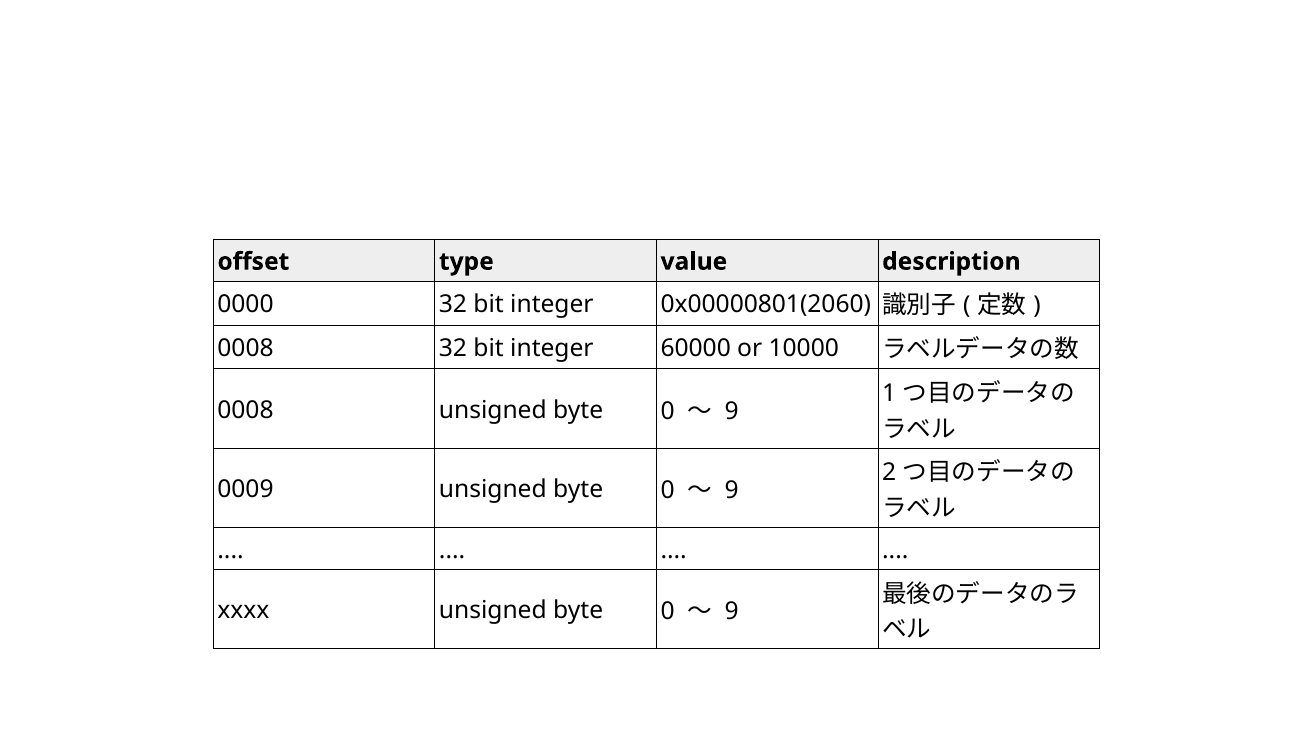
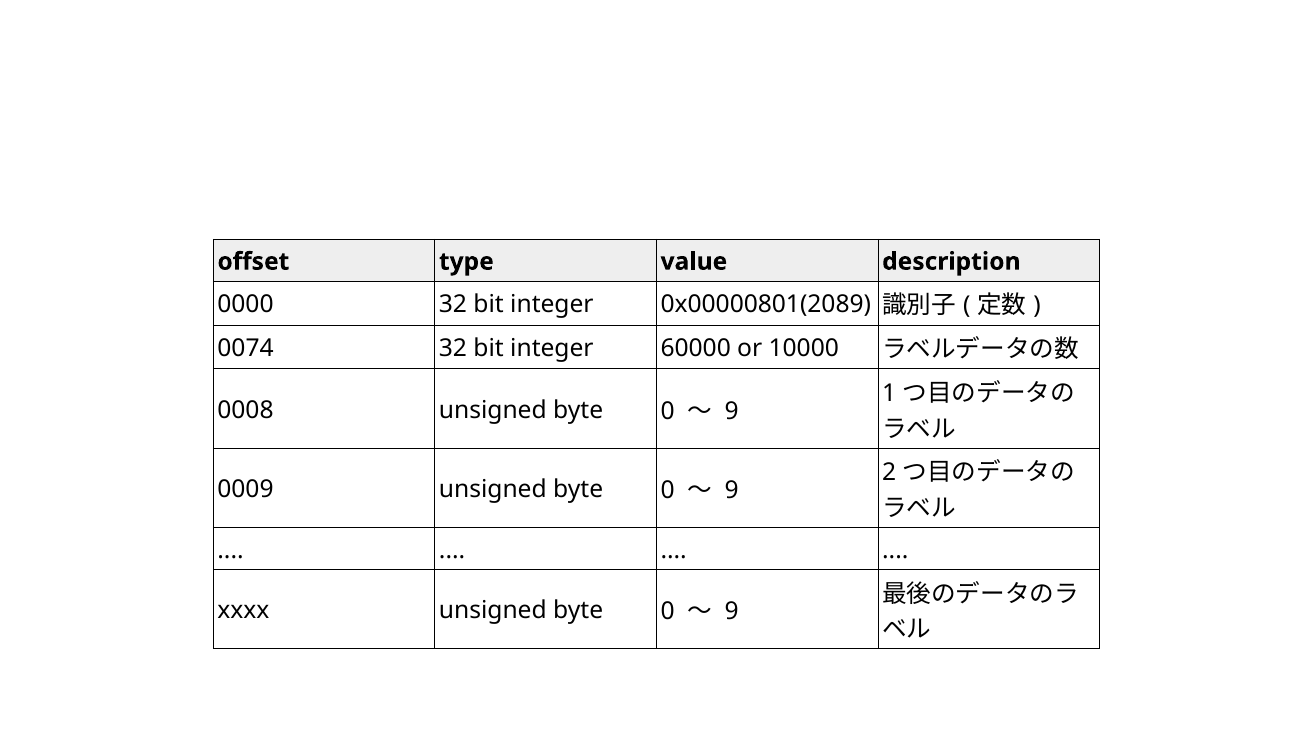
0x00000801(2060: 0x00000801(2060 -> 0x00000801(2089
0008 at (246, 349): 0008 -> 0074
